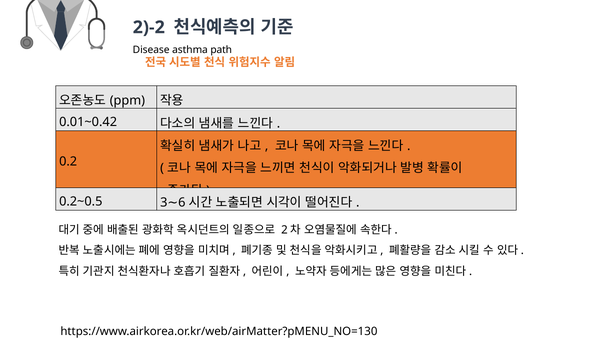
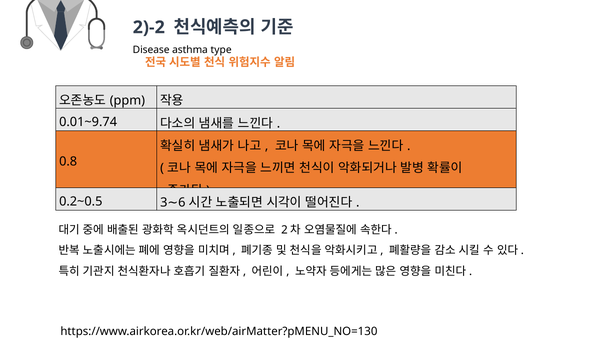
path: path -> type
0.01~0.42: 0.01~0.42 -> 0.01~9.74
0.2: 0.2 -> 0.8
